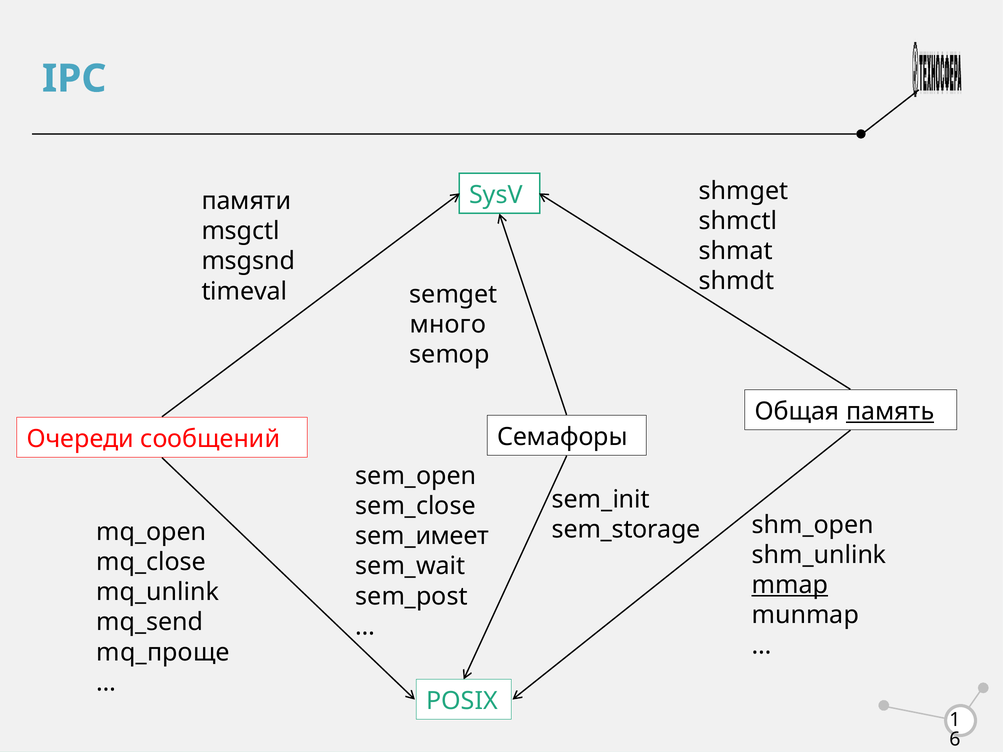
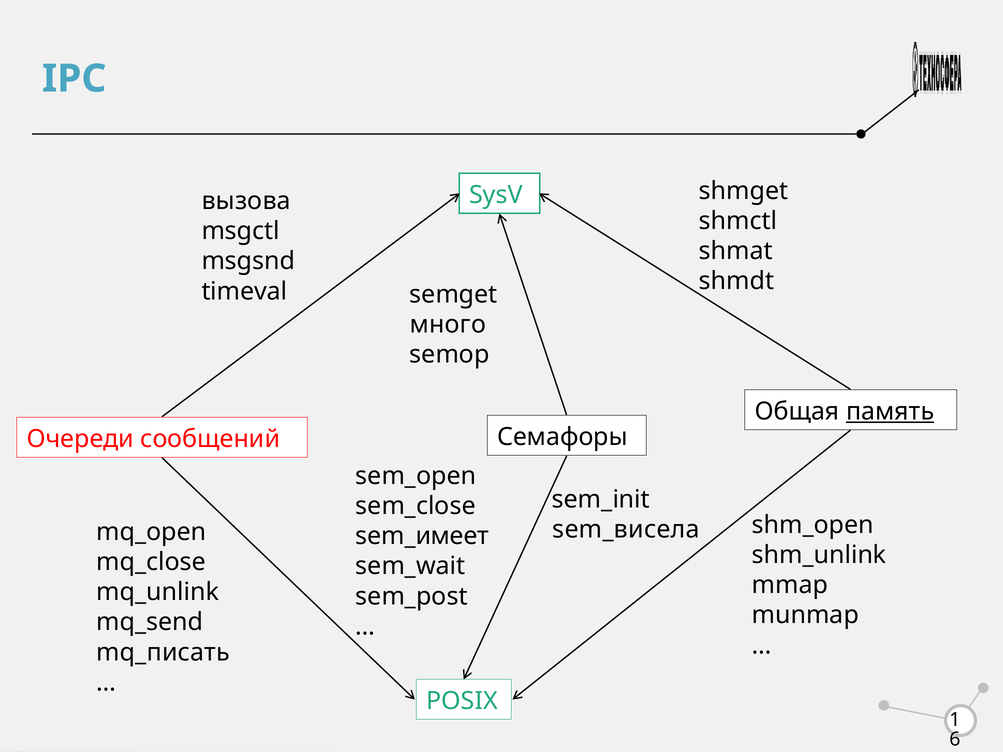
памяти: памяти -> вызова
sem_storage: sem_storage -> sem_висела
mmap underline: present -> none
mq_проще: mq_проще -> mq_писать
